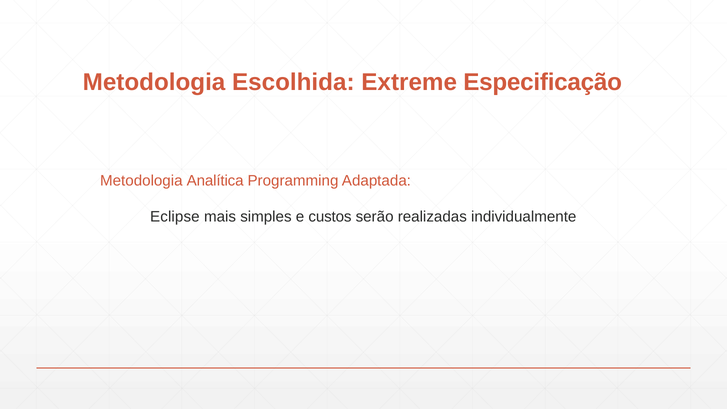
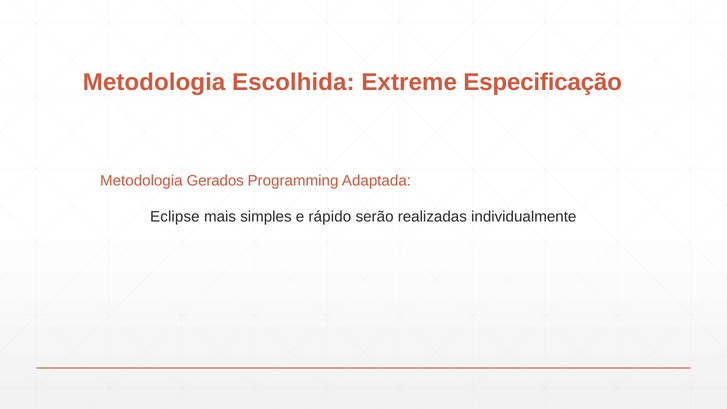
Analítica: Analítica -> Gerados
custos: custos -> rápido
